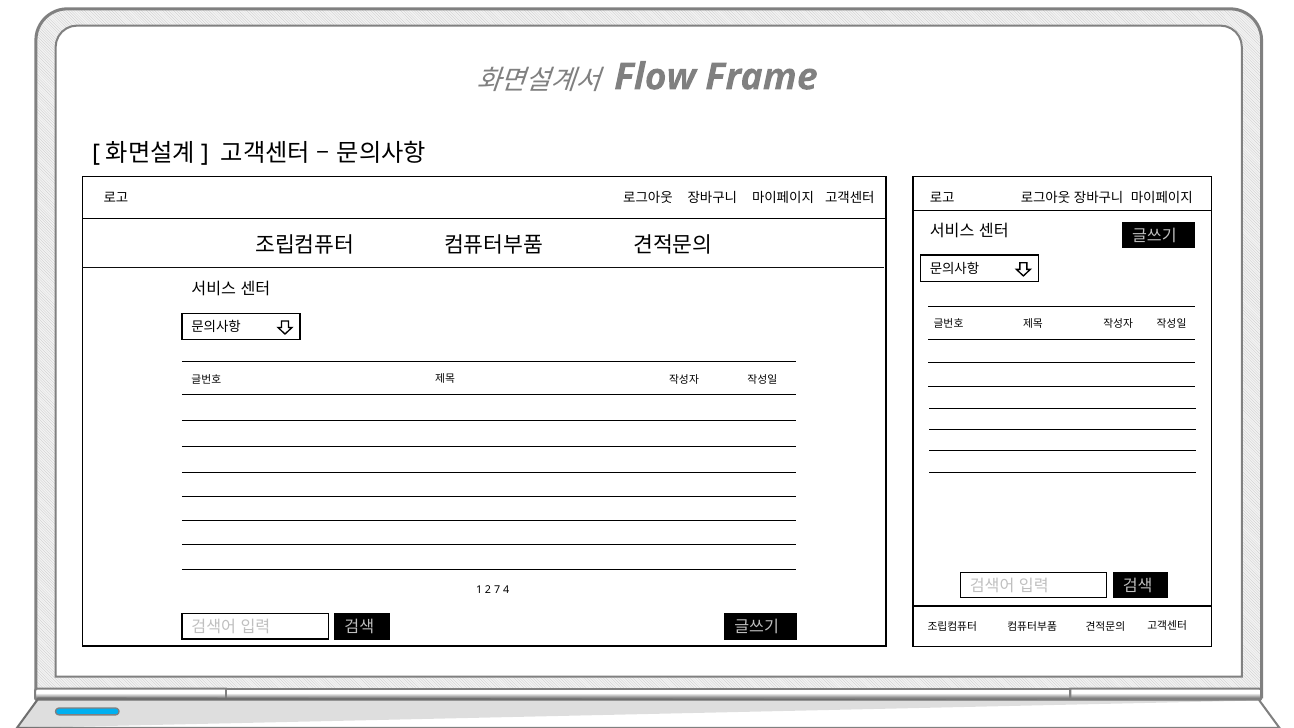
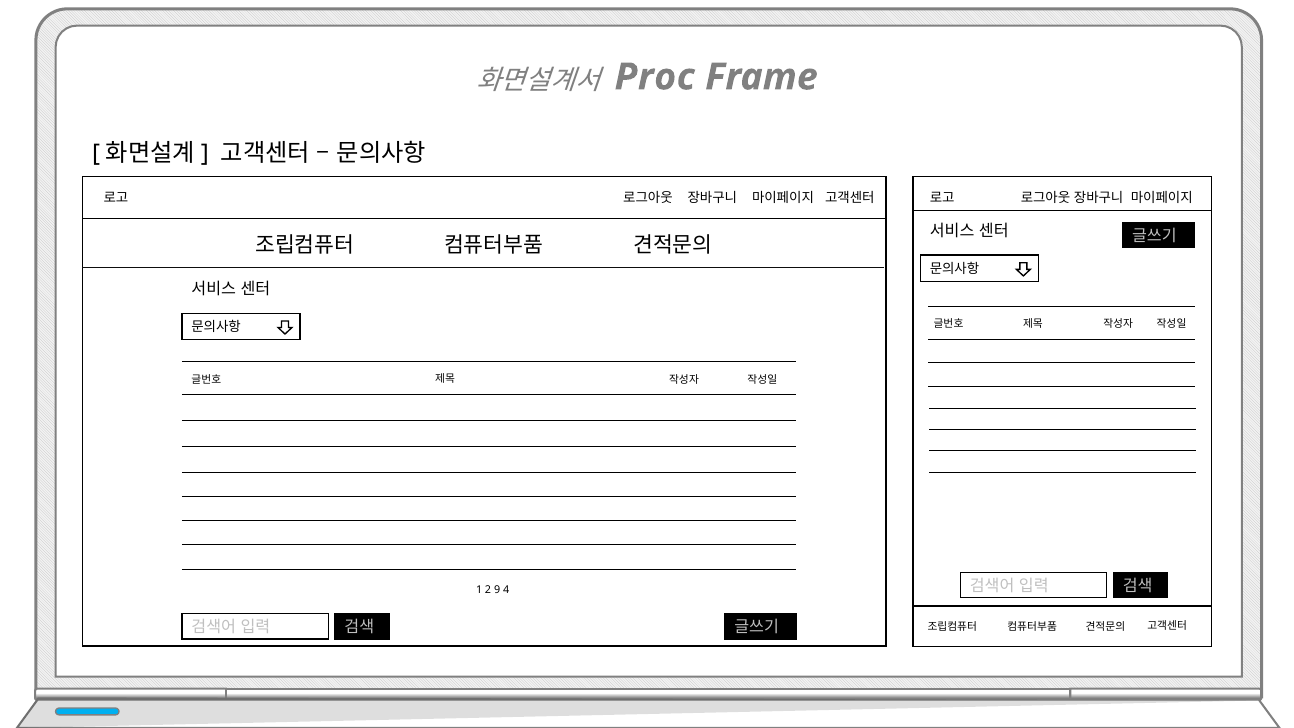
Flow: Flow -> Proc
7: 7 -> 9
